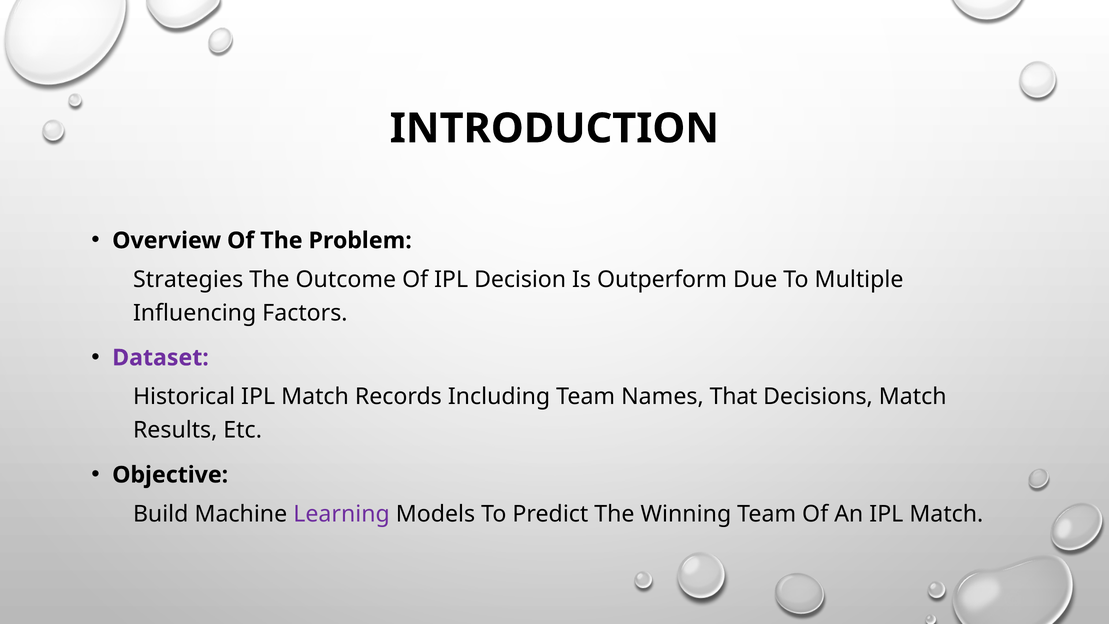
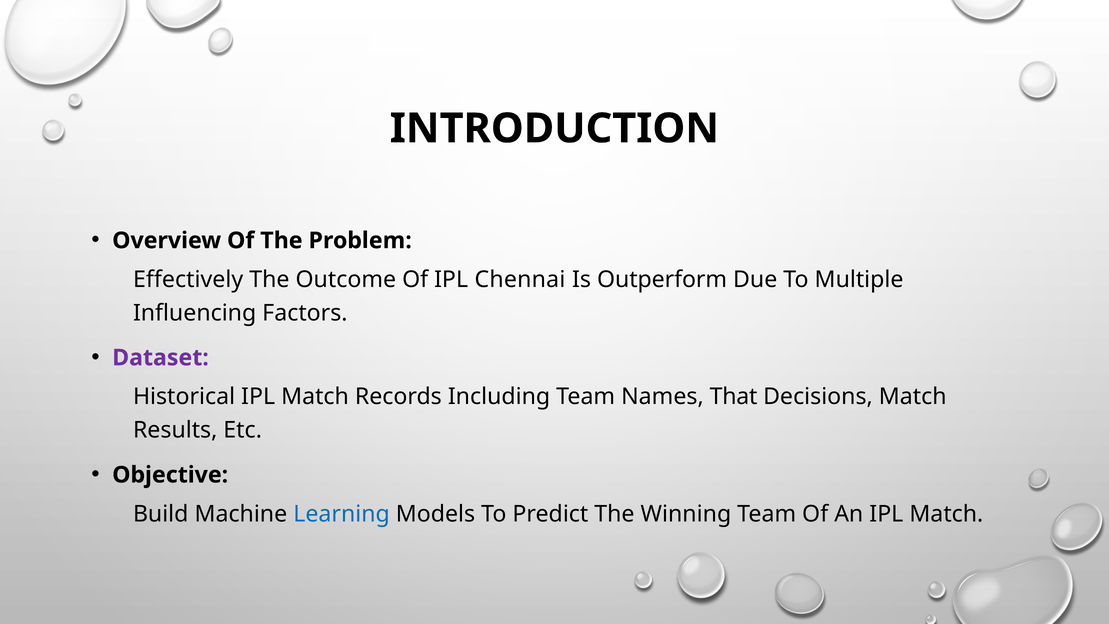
Strategies: Strategies -> Effectively
Decision: Decision -> Chennai
Learning colour: purple -> blue
